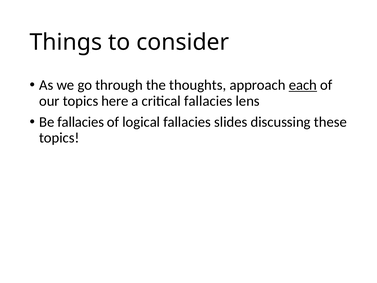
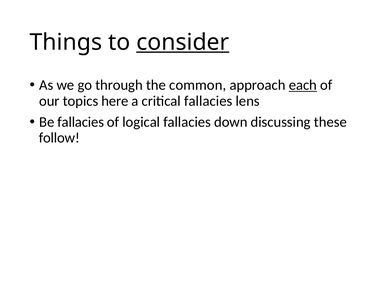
consider underline: none -> present
thoughts: thoughts -> common
slides: slides -> down
topics at (59, 138): topics -> follow
